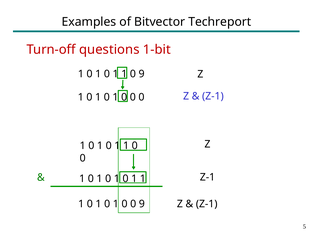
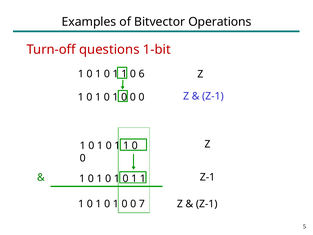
Techreport: Techreport -> Operations
1 0 9: 9 -> 6
0 0 9: 9 -> 7
